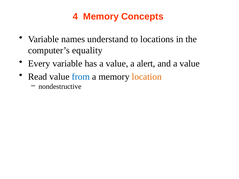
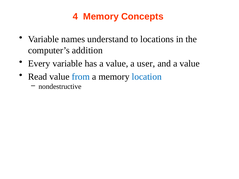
equality: equality -> addition
alert: alert -> user
location colour: orange -> blue
